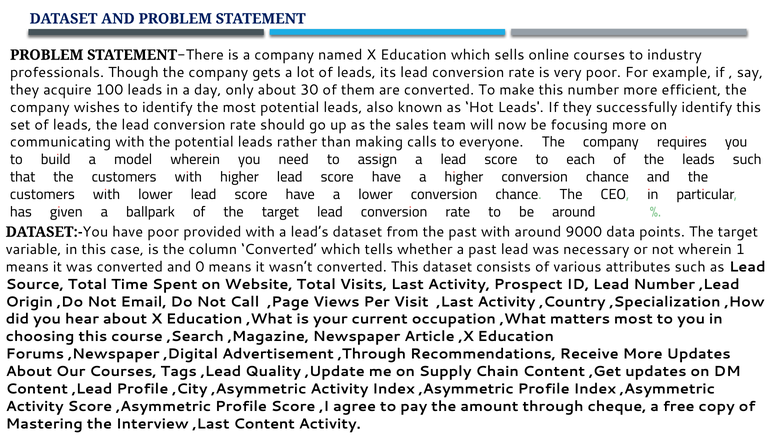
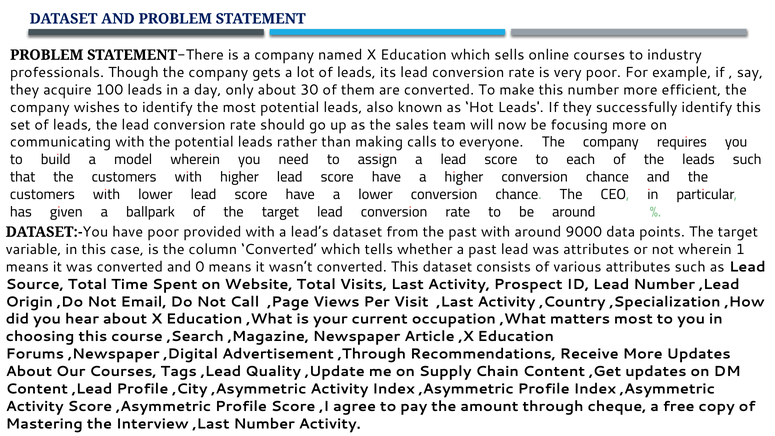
was necessary: necessary -> attributes
,Last Content: Content -> Number
